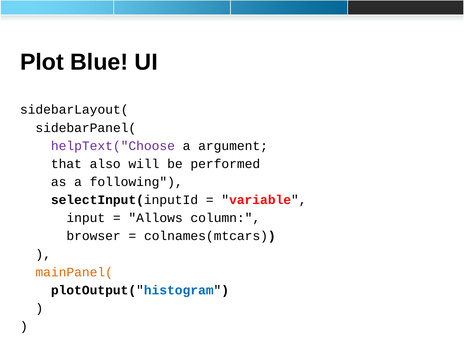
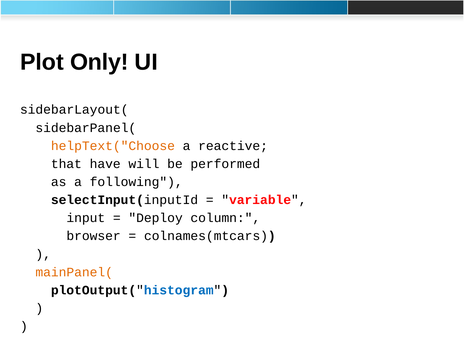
Blue: Blue -> Only
helpText("Choose colour: purple -> orange
argument: argument -> reactive
also: also -> have
Allows: Allows -> Deploy
